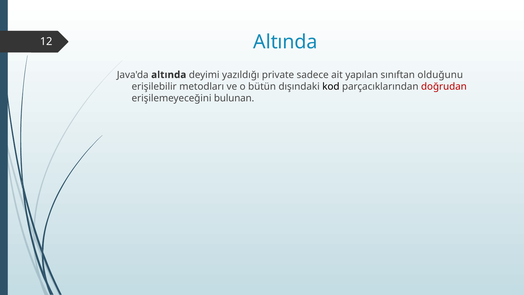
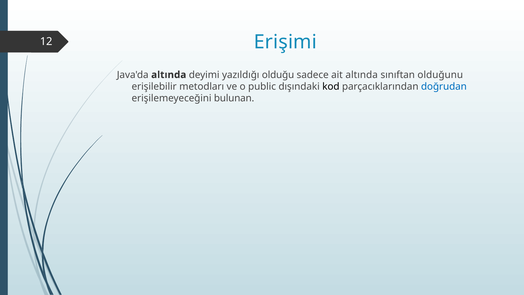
Altında at (285, 42): Altında -> Erişimi
private: private -> olduğu
ait yapılan: yapılan -> altında
bütün: bütün -> public
doğrudan colour: red -> blue
